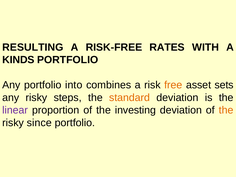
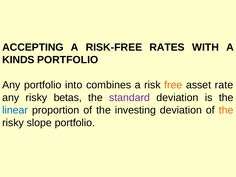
RESULTING: RESULTING -> ACCEPTING
sets: sets -> rate
steps: steps -> betas
standard colour: orange -> purple
linear colour: purple -> blue
since: since -> slope
